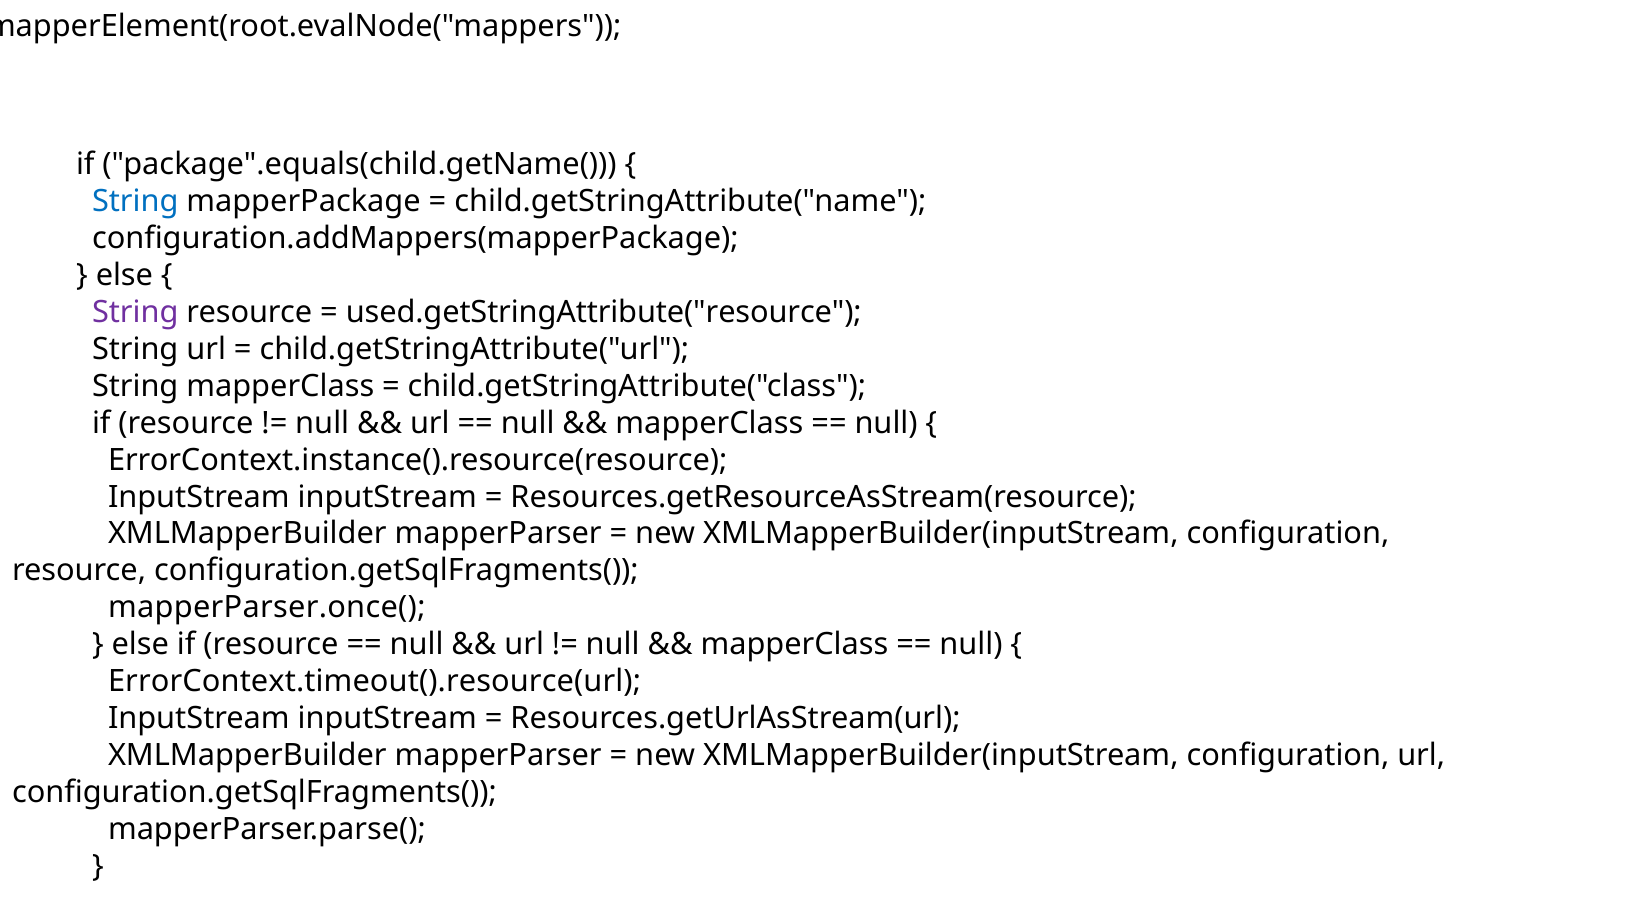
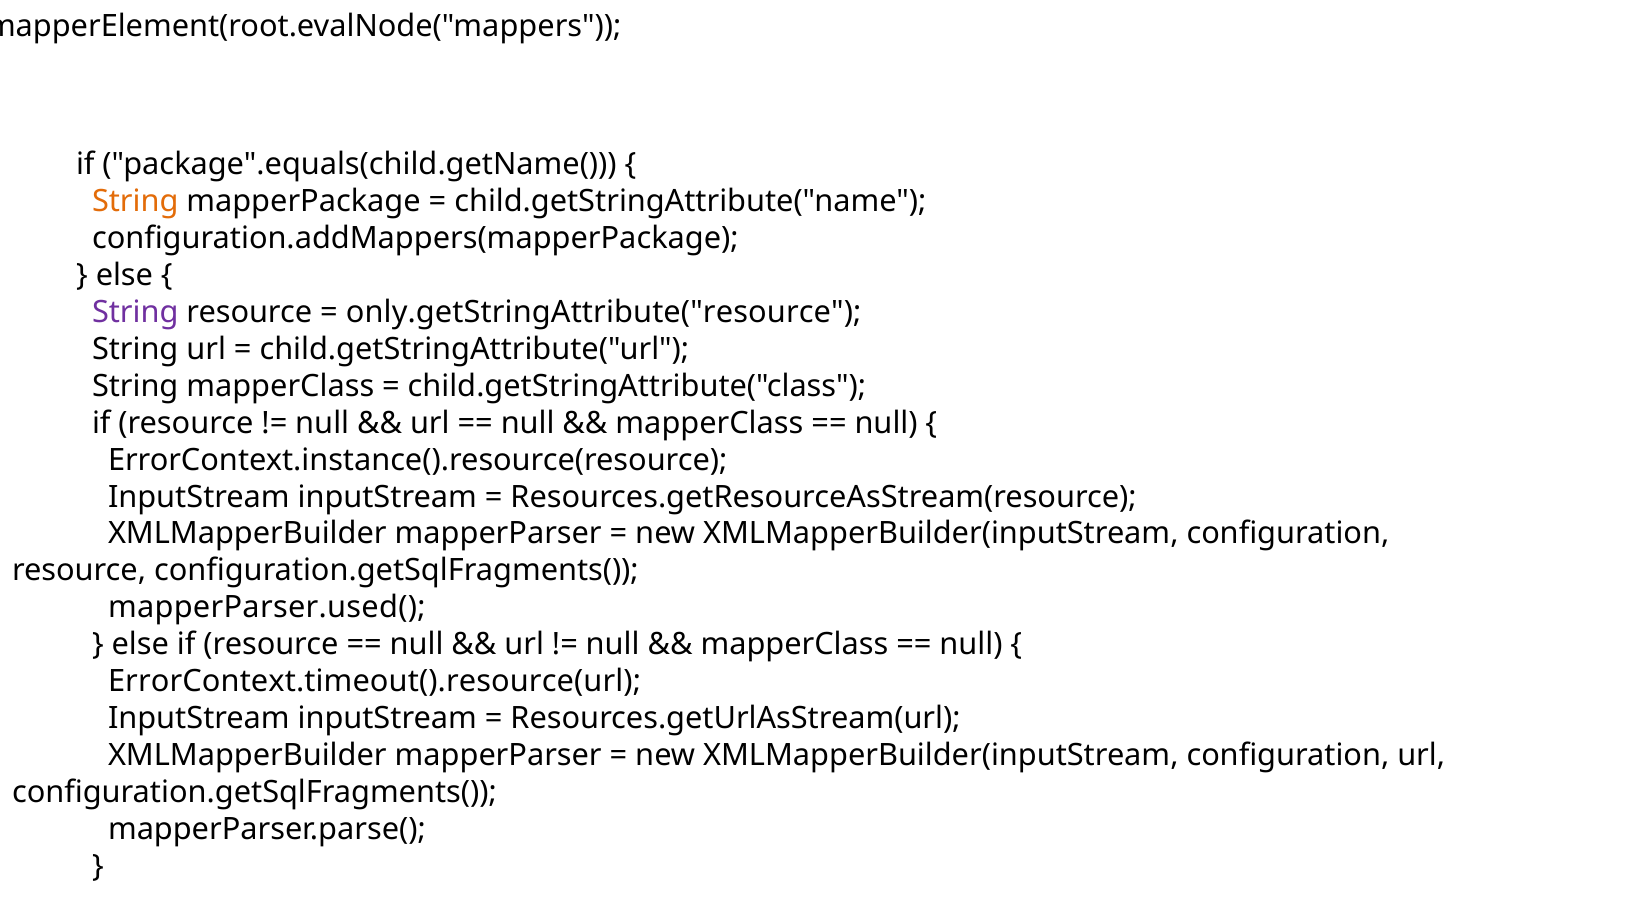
String at (135, 201) colour: blue -> orange
used.getStringAttribute("resource: used.getStringAttribute("resource -> only.getStringAttribute("resource
mapperParser.once(: mapperParser.once( -> mapperParser.used(
